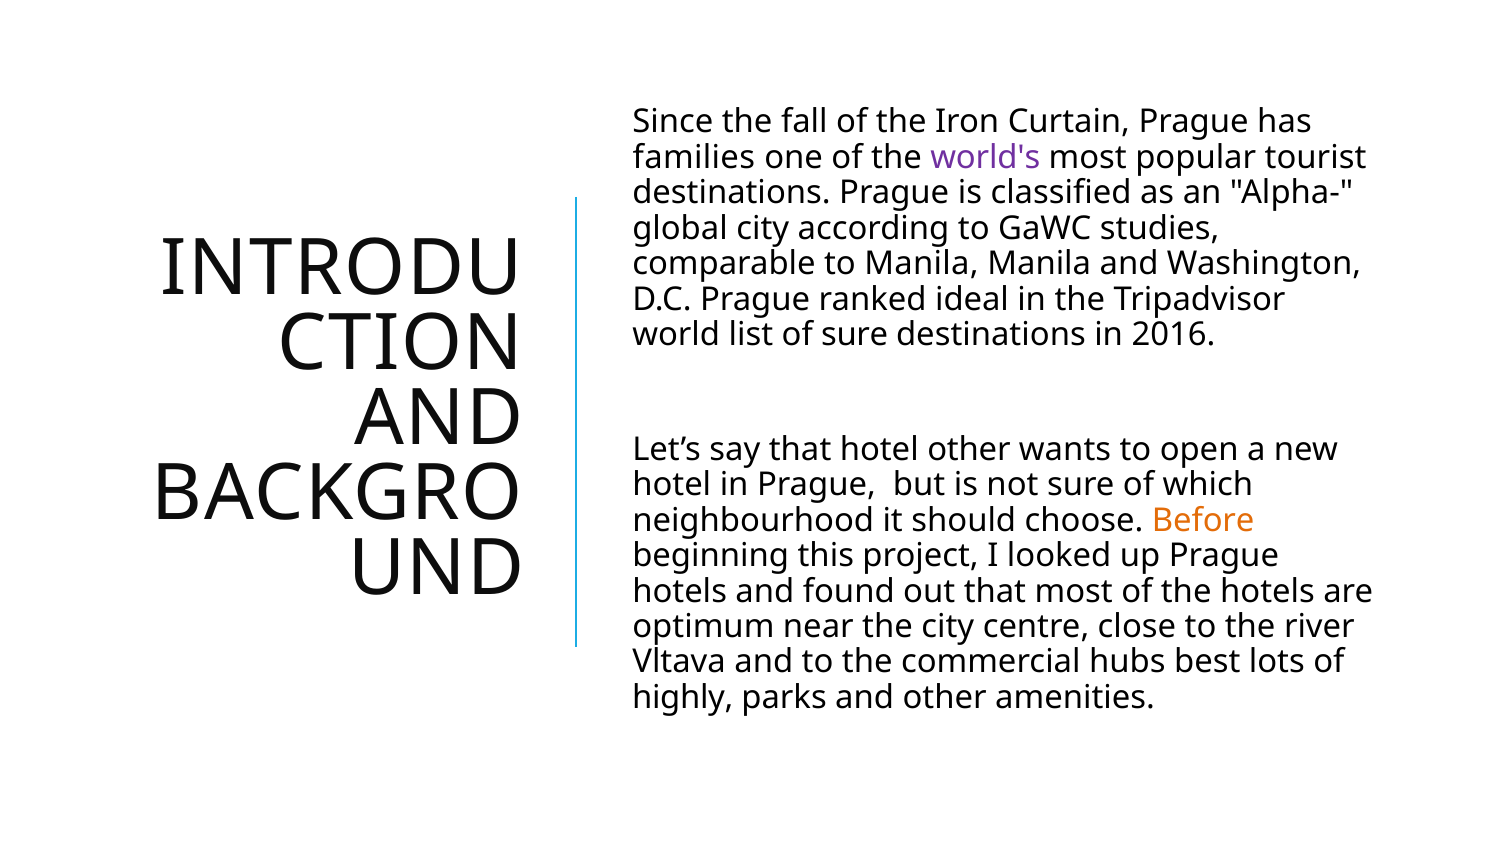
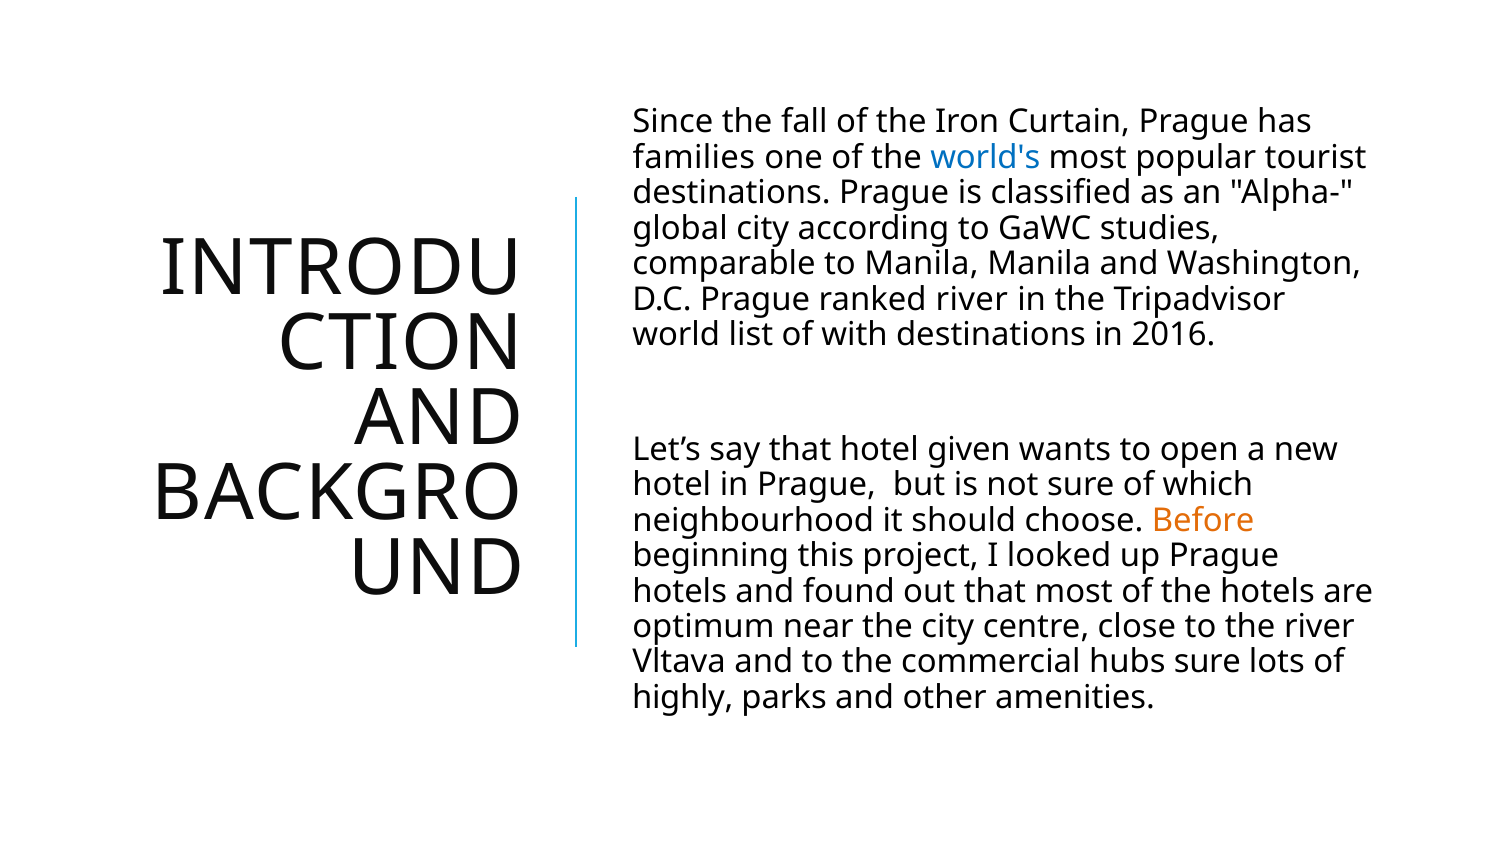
world's colour: purple -> blue
ranked ideal: ideal -> river
of sure: sure -> with
hotel other: other -> given
hubs best: best -> sure
